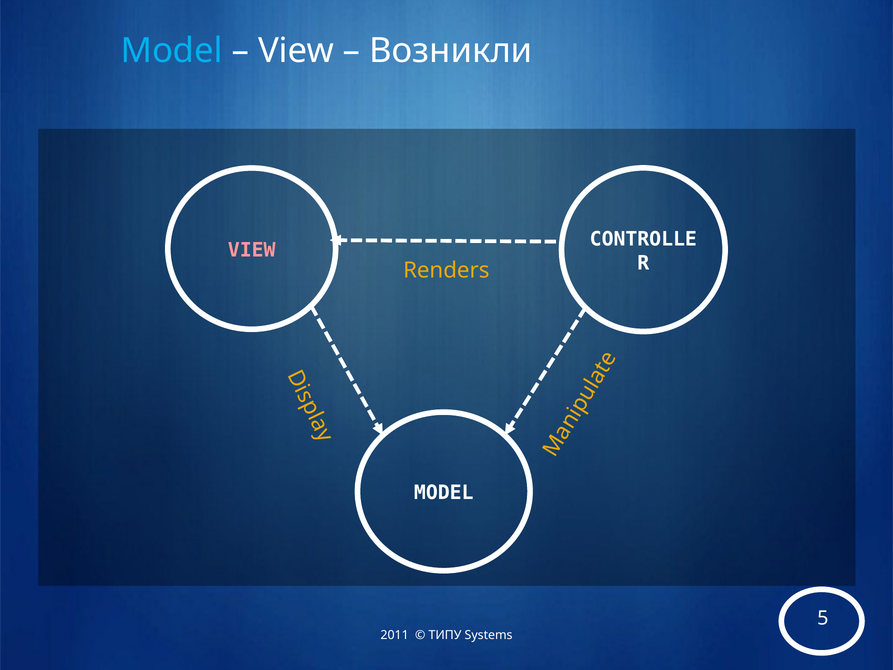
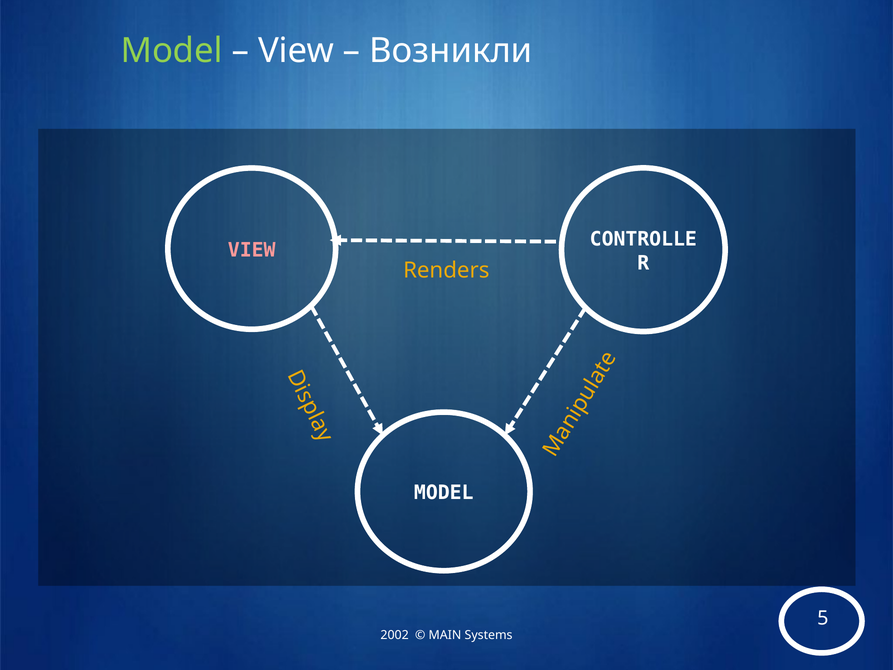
Model at (172, 51) colour: light blue -> light green
2011: 2011 -> 2002
ТИПУ: ТИПУ -> MAIN
